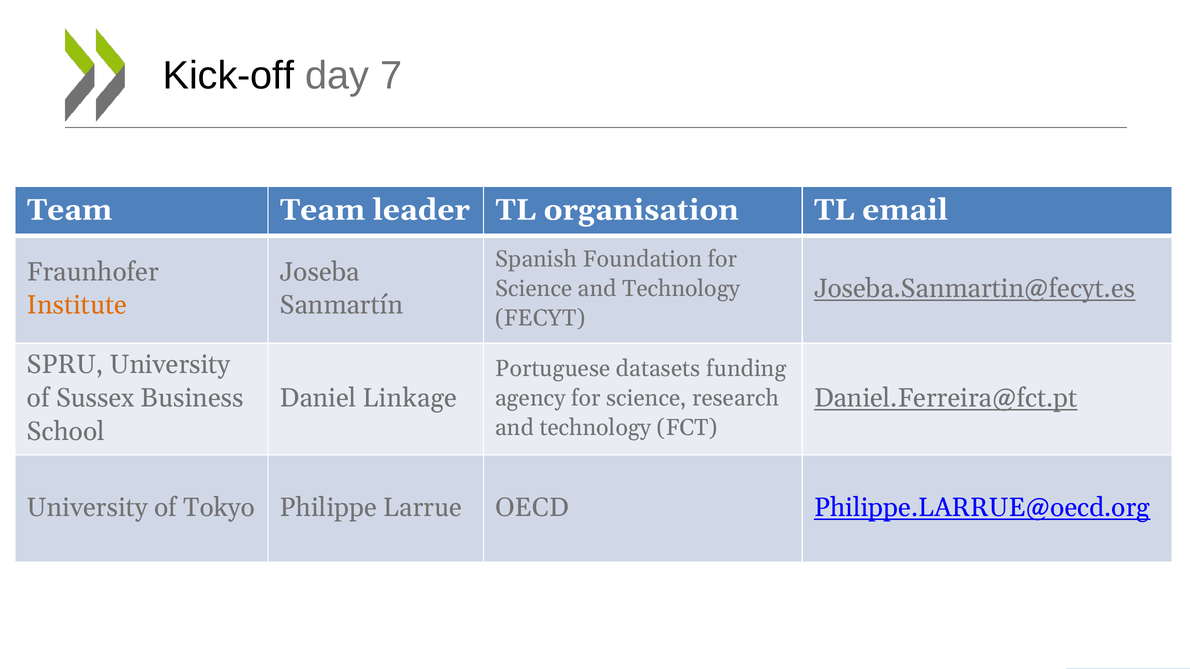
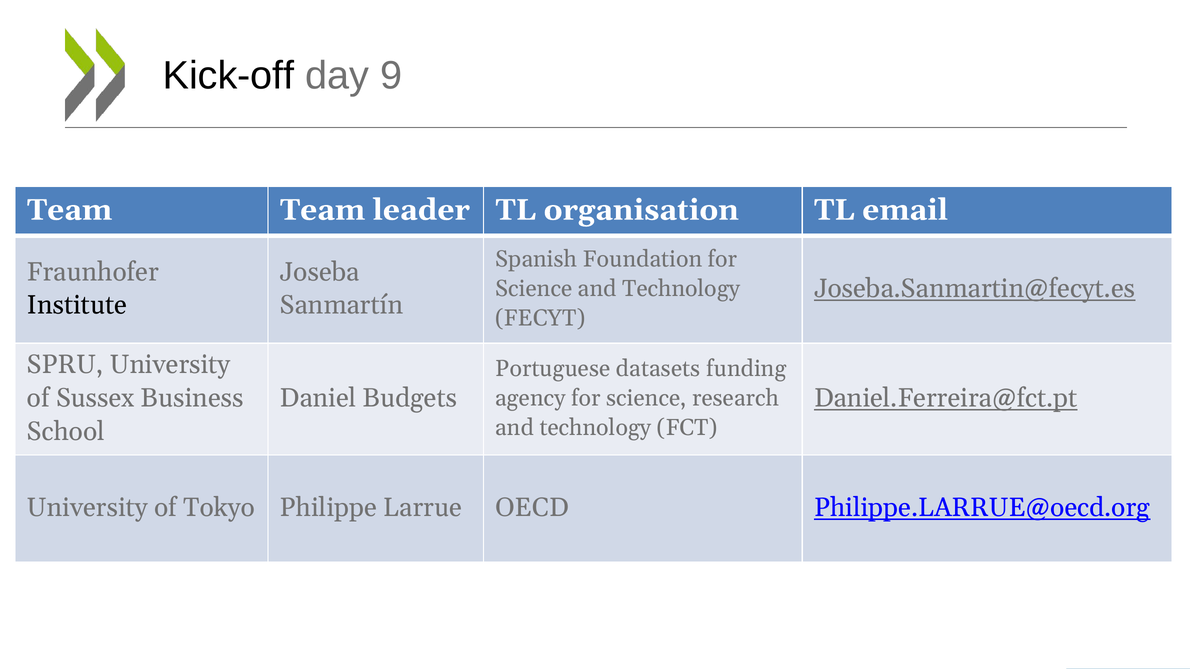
7: 7 -> 9
Institute colour: orange -> black
Linkage: Linkage -> Budgets
